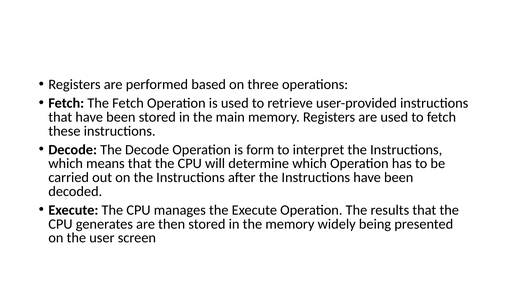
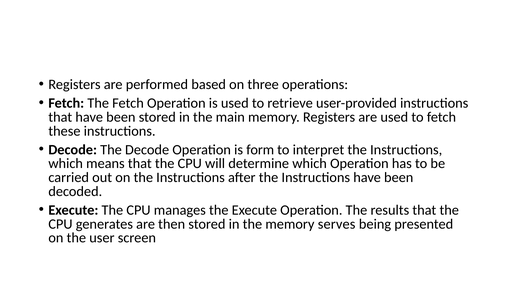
widely: widely -> serves
